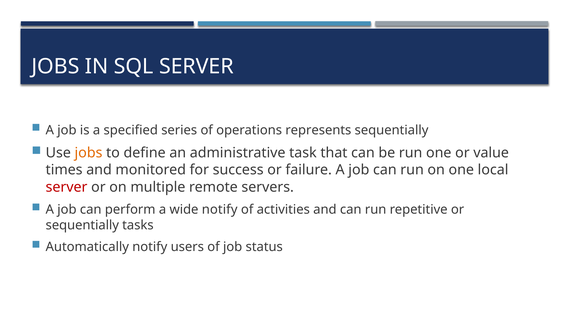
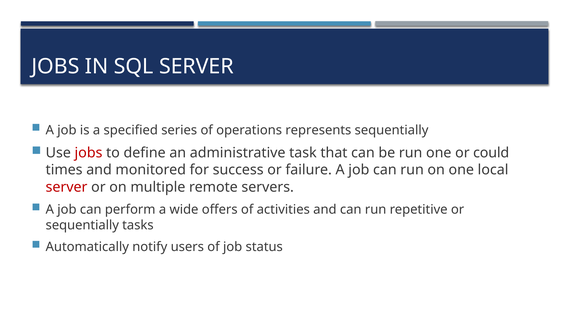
jobs at (88, 153) colour: orange -> red
value: value -> could
wide notify: notify -> offers
